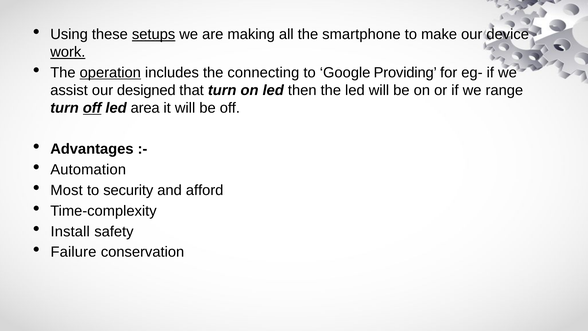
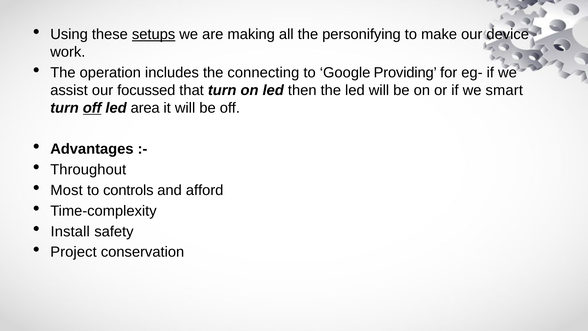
smartphone: smartphone -> personifying
work underline: present -> none
operation underline: present -> none
designed: designed -> focussed
range: range -> smart
Automation: Automation -> Throughout
security: security -> controls
Failure: Failure -> Project
